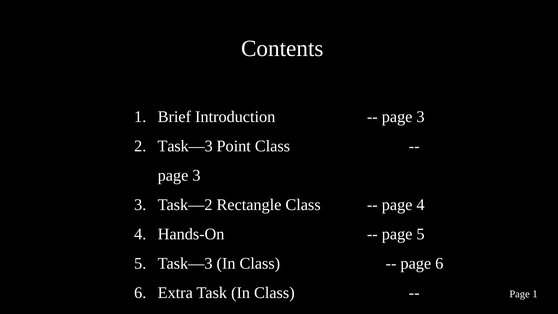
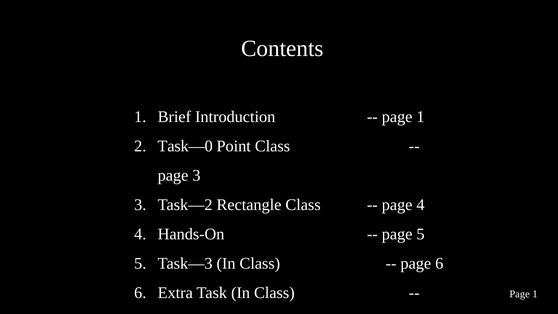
3 at (421, 117): 3 -> 1
2 Task—3: Task—3 -> Task—0
